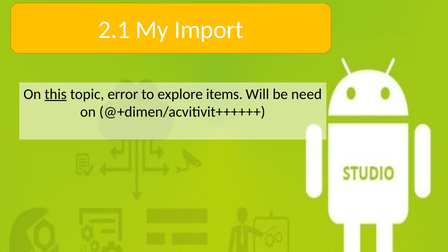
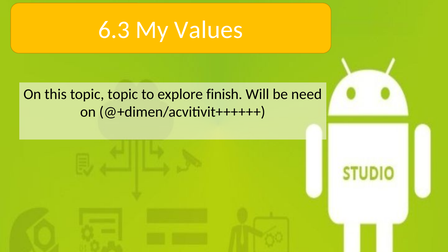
2.1: 2.1 -> 6.3
Import: Import -> Values
this underline: present -> none
topic error: error -> topic
items: items -> finish
